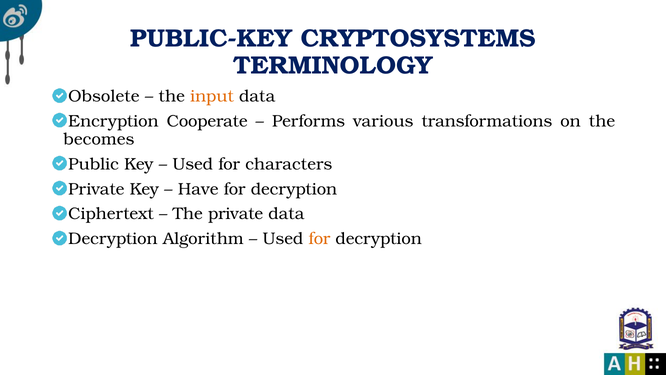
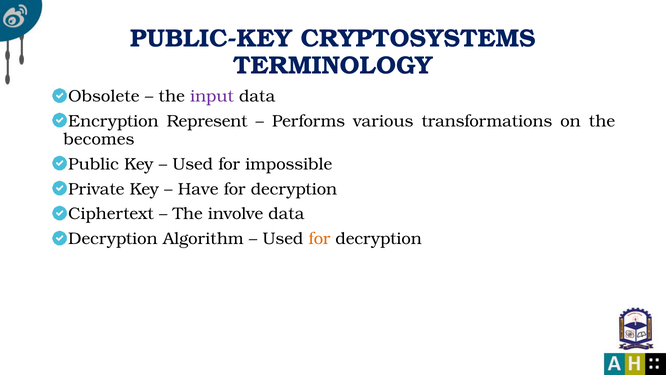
input colour: orange -> purple
Cooperate: Cooperate -> Represent
characters: characters -> impossible
The private: private -> involve
